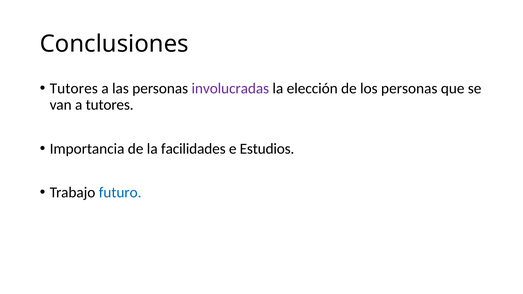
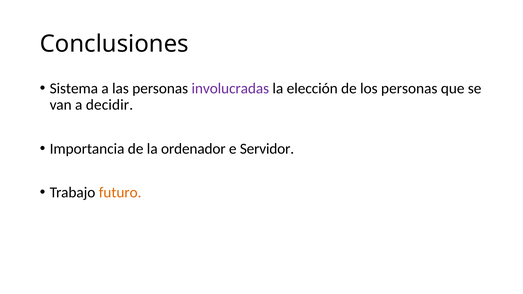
Tutores at (74, 88): Tutores -> Sistema
a tutores: tutores -> decidir
facilidades: facilidades -> ordenador
Estudios: Estudios -> Servidor
futuro colour: blue -> orange
